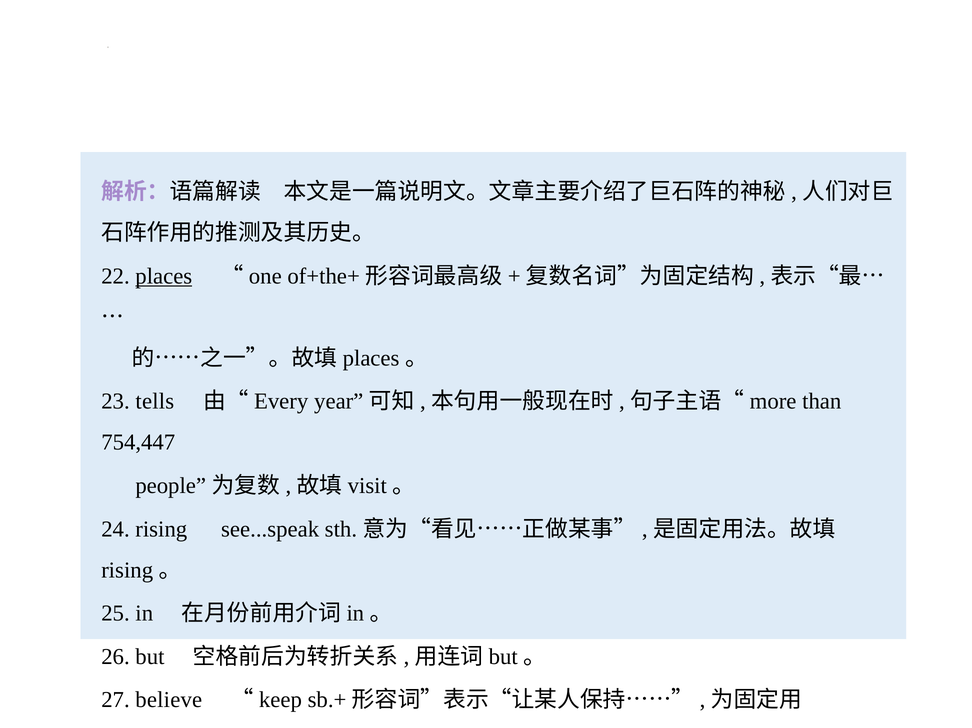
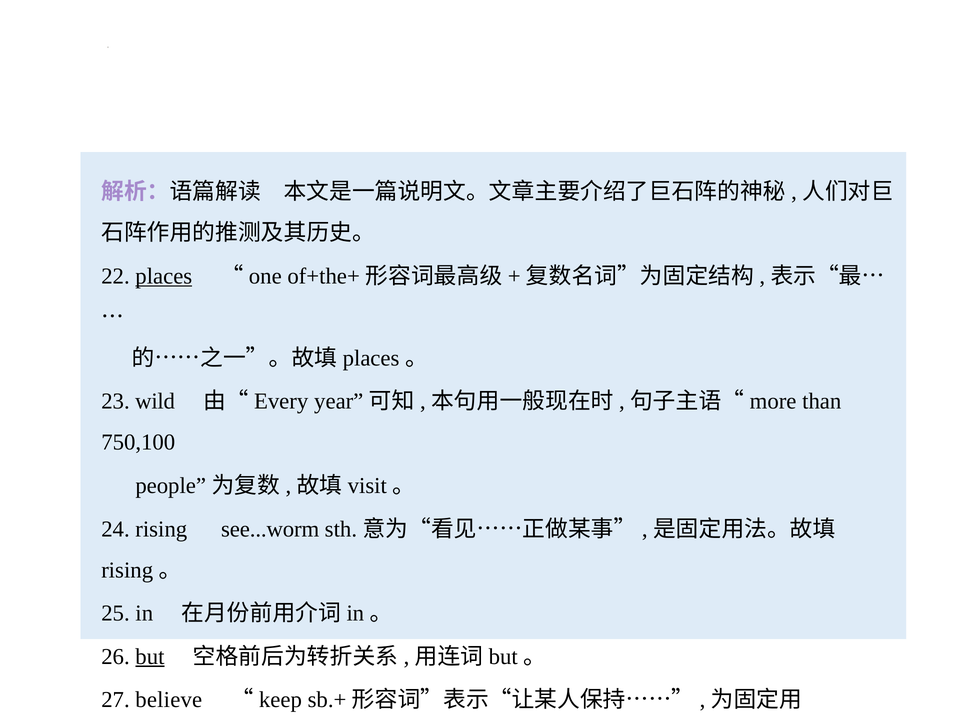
tells: tells -> wild
754,447: 754,447 -> 750,100
see...speak: see...speak -> see...worm
but underline: none -> present
